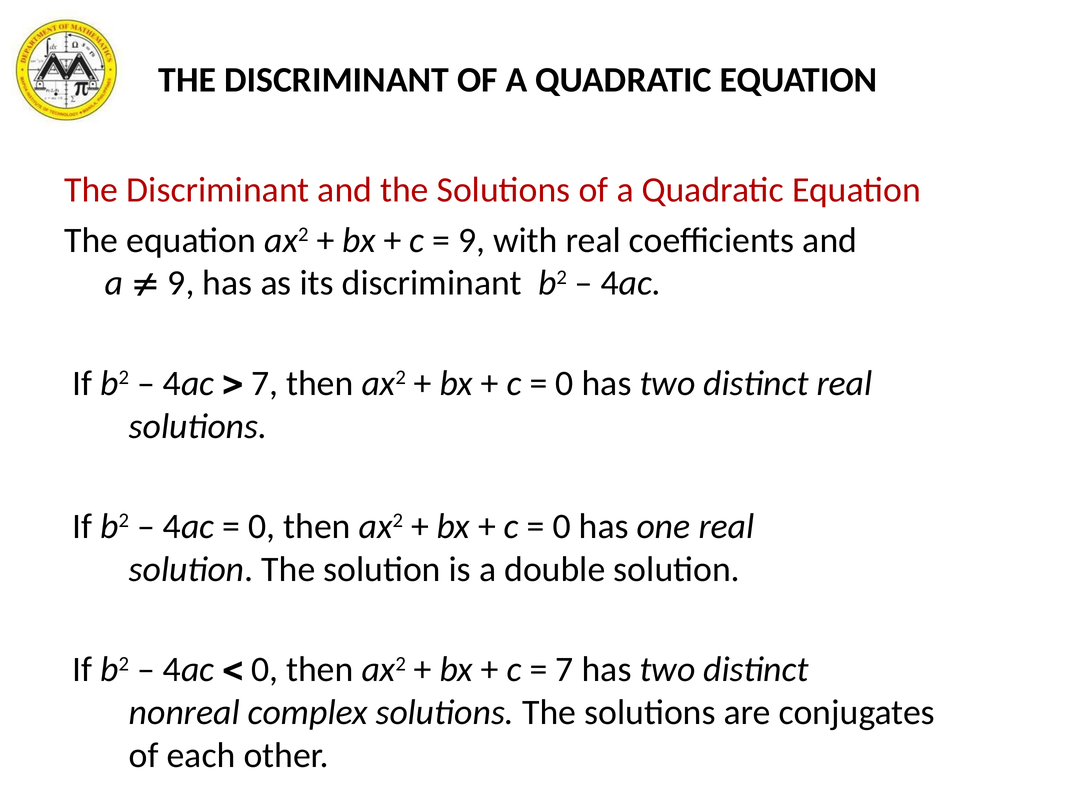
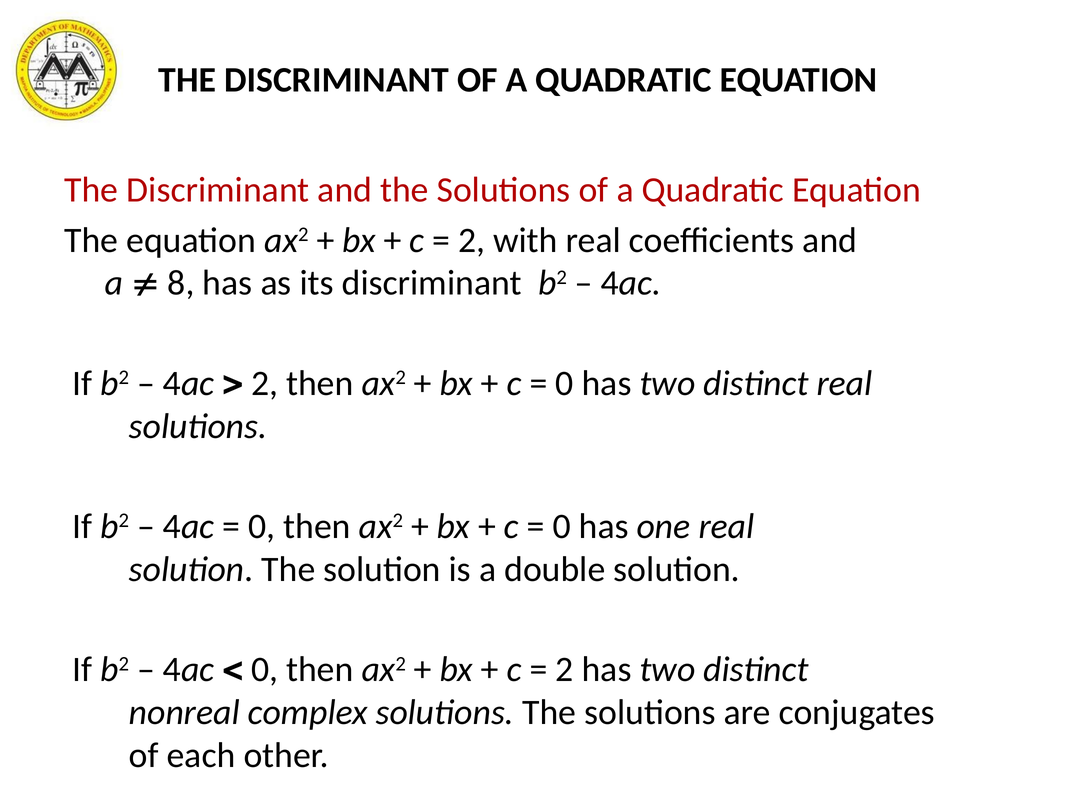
9 at (472, 240): 9 -> 2
9 at (181, 283): 9 -> 8
7 at (265, 383): 7 -> 2
7 at (564, 669): 7 -> 2
